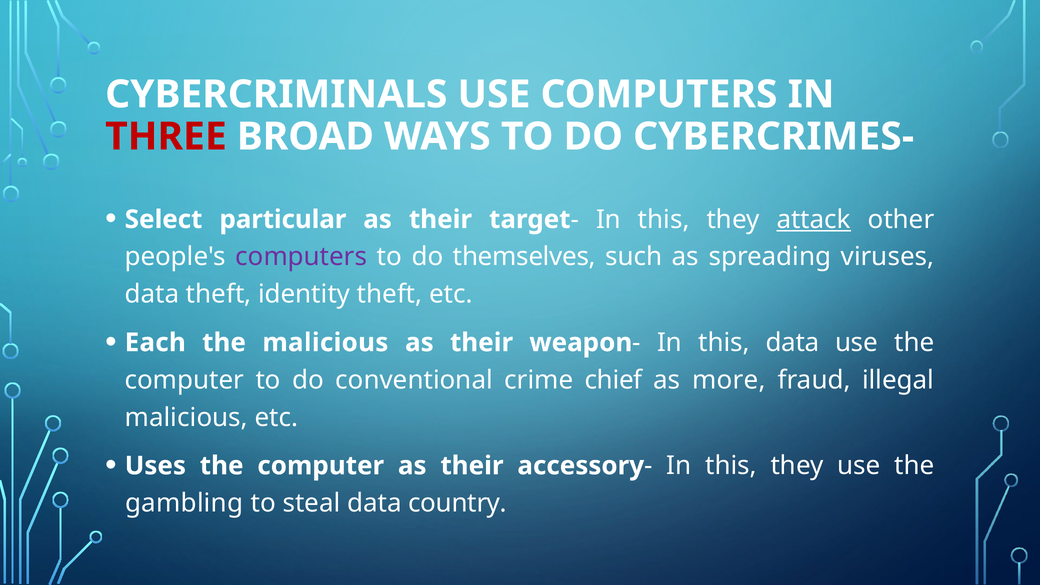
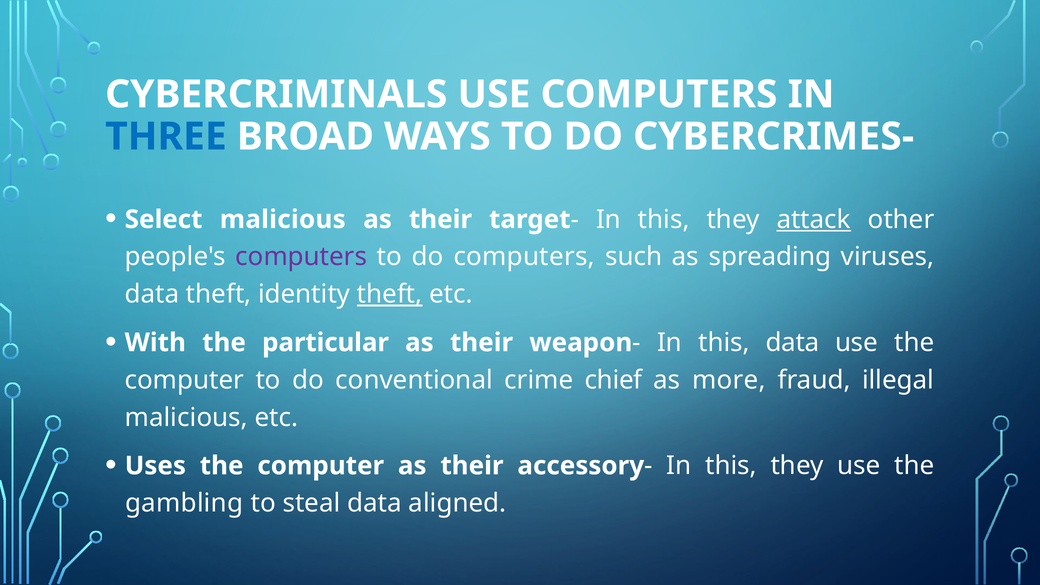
THREE colour: red -> blue
Select particular: particular -> malicious
do themselves: themselves -> computers
theft at (390, 294) underline: none -> present
Each: Each -> With
the malicious: malicious -> particular
country: country -> aligned
